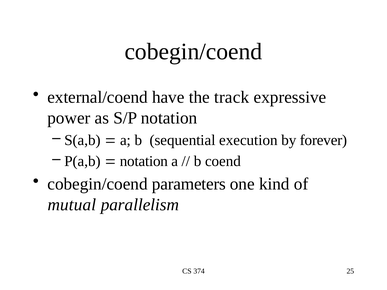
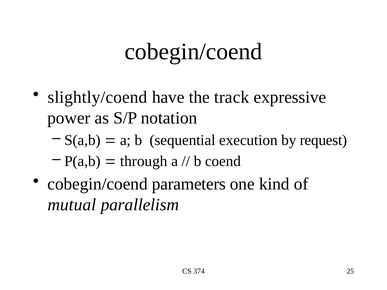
external/coend: external/coend -> slightly/coend
forever: forever -> request
notation at (144, 161): notation -> through
